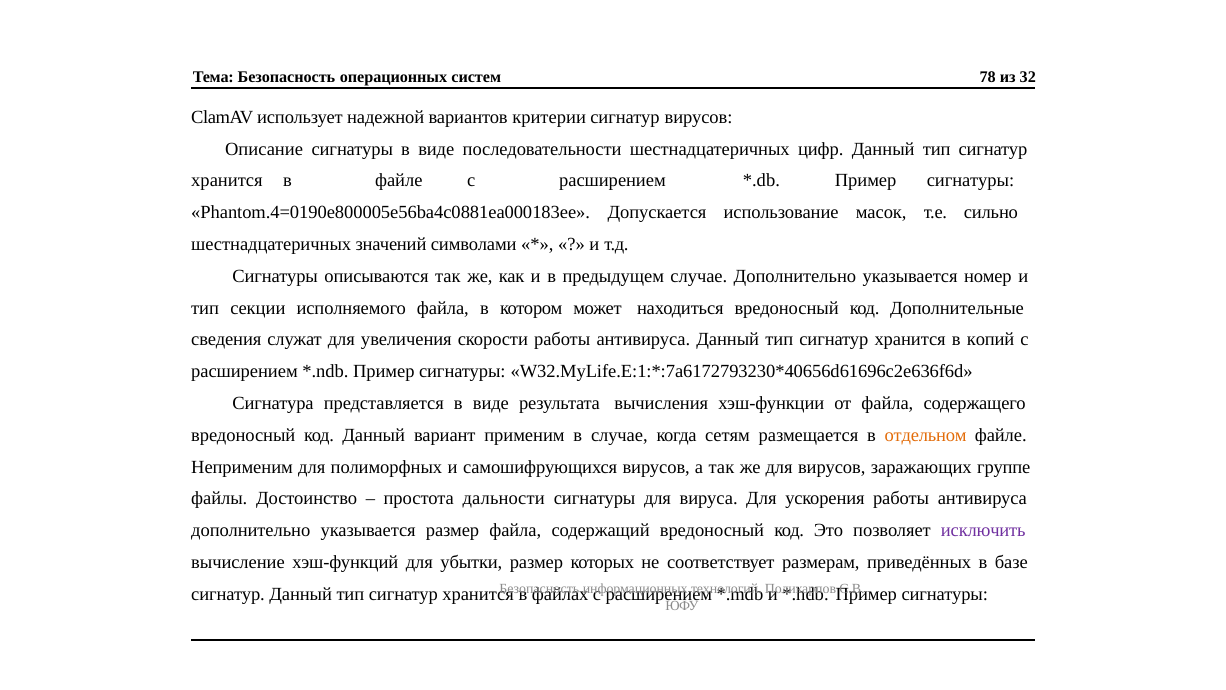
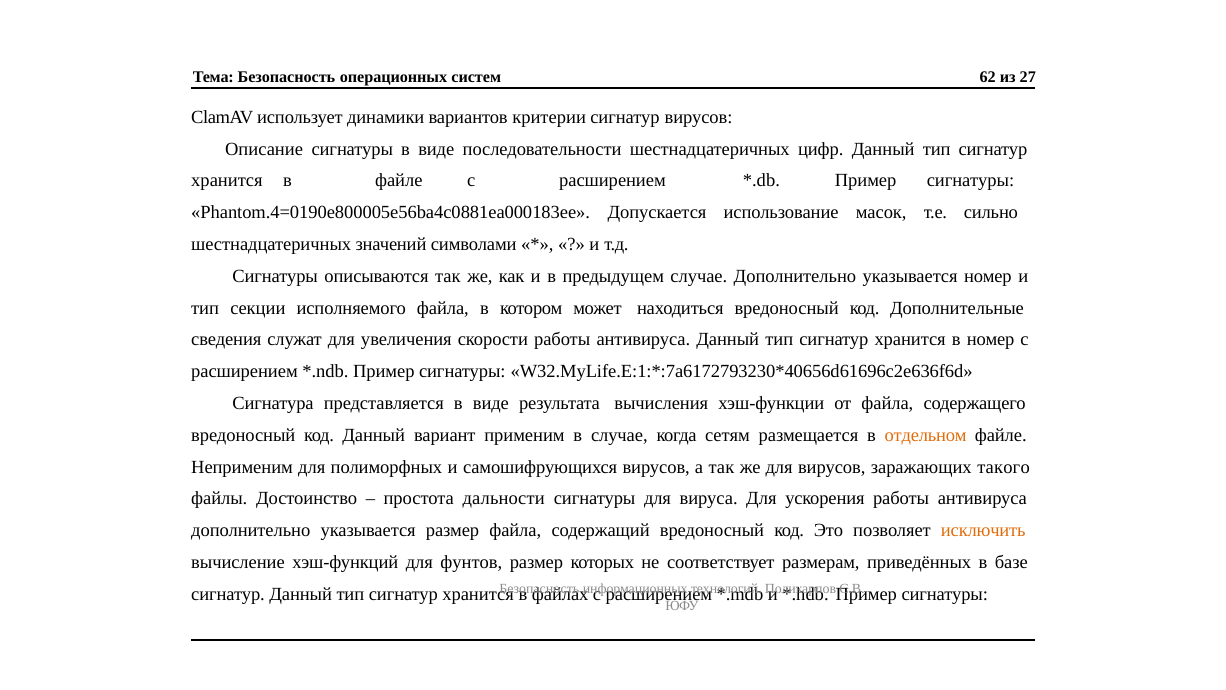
78: 78 -> 62
32: 32 -> 27
надежной: надежной -> динамики
в копий: копий -> номер
группе: группе -> такого
исключить colour: purple -> orange
убытки: убытки -> фунтов
